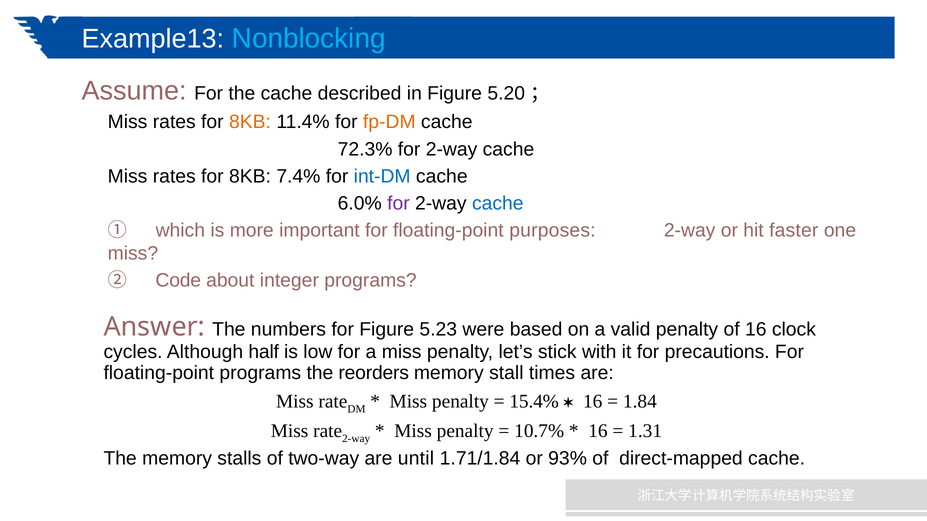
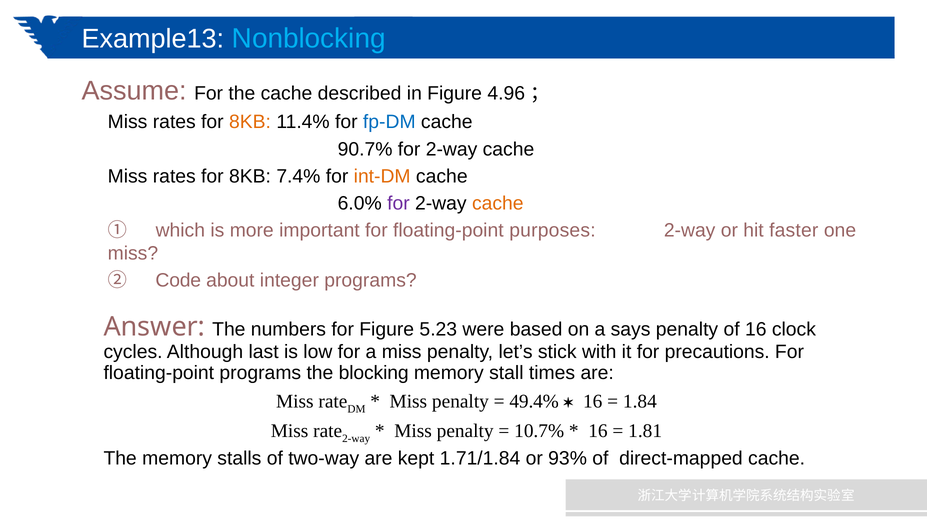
5.20: 5.20 -> 4.96
fp-DM colour: orange -> blue
72.3%: 72.3% -> 90.7%
int-DM colour: blue -> orange
cache at (498, 203) colour: blue -> orange
valid: valid -> says
half: half -> last
reorders: reorders -> blocking
15.4%: 15.4% -> 49.4%
1.31: 1.31 -> 1.81
until: until -> kept
